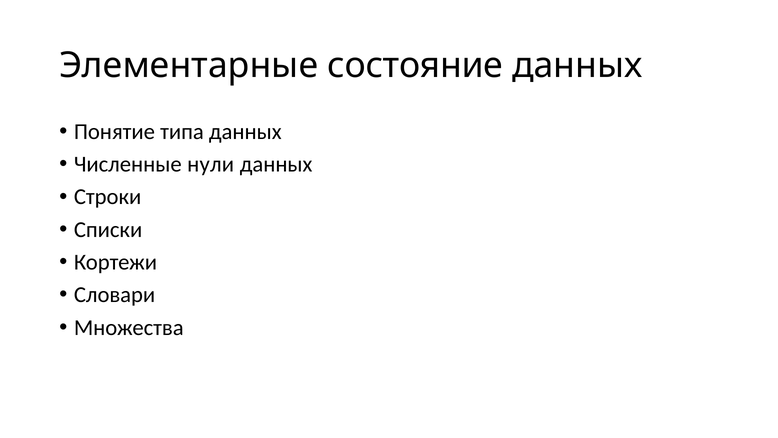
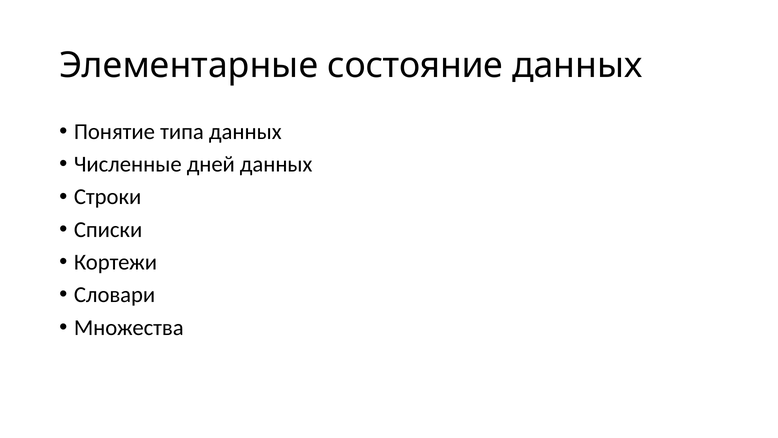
нули: нули -> дней
